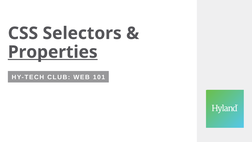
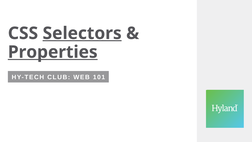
Selectors underline: none -> present
